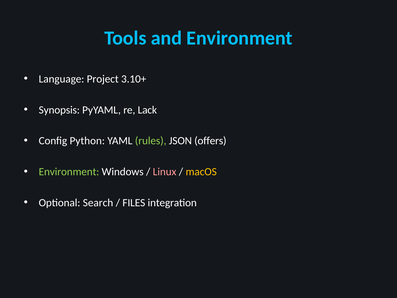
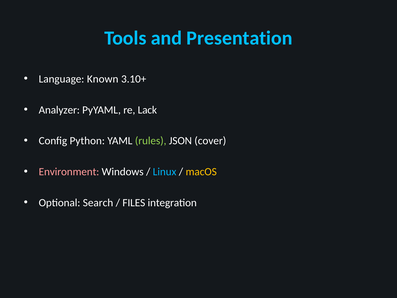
and Environment: Environment -> Presentation
Project: Project -> Known
Synopsis: Synopsis -> Analyzer
offers: offers -> cover
Environment at (69, 172) colour: light green -> pink
Linux colour: pink -> light blue
